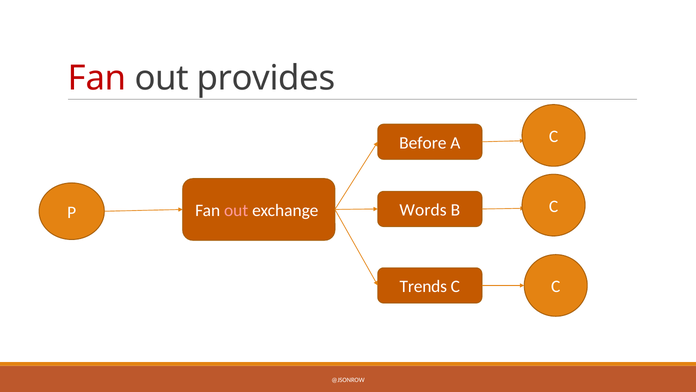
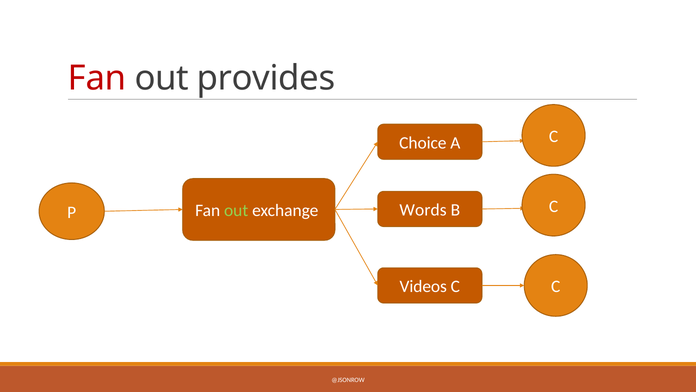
Before: Before -> Choice
out at (236, 210) colour: pink -> light green
Trends: Trends -> Videos
